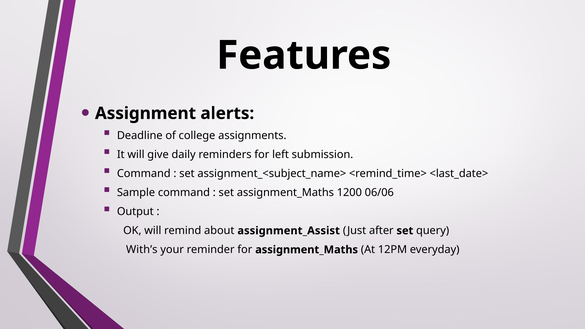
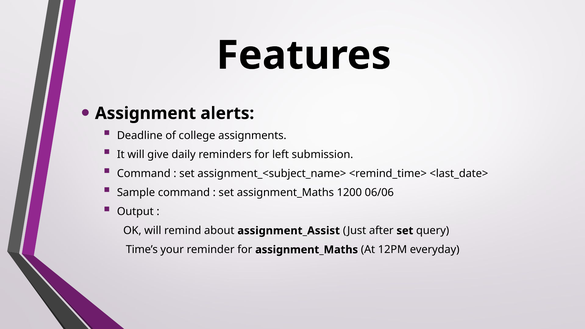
With’s: With’s -> Time’s
